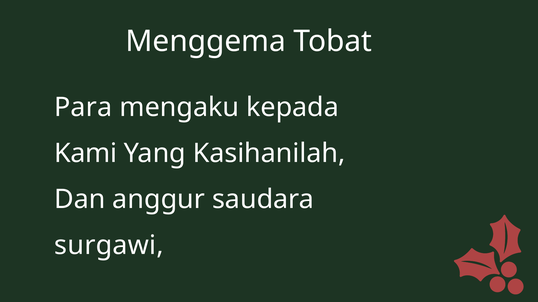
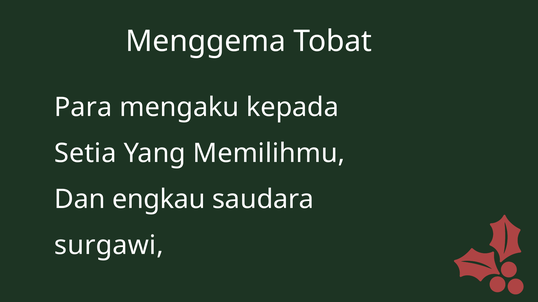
Kami: Kami -> Setia
Kasihanilah: Kasihanilah -> Memilihmu
anggur: anggur -> engkau
